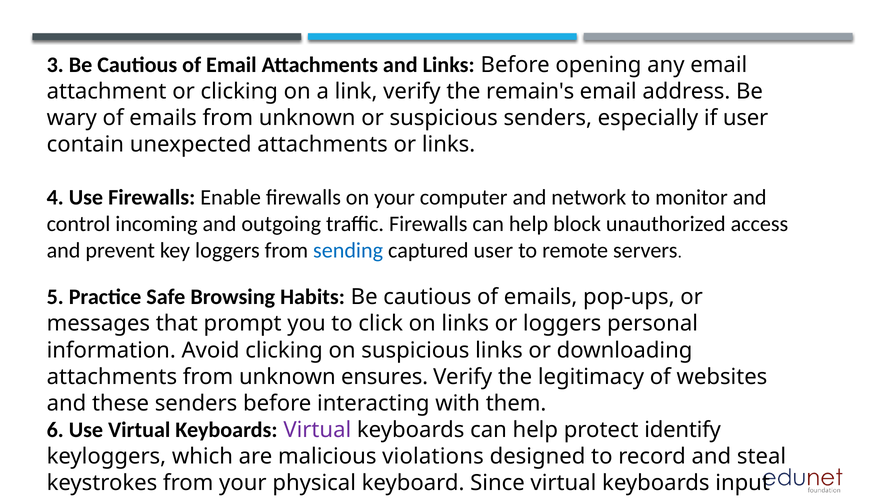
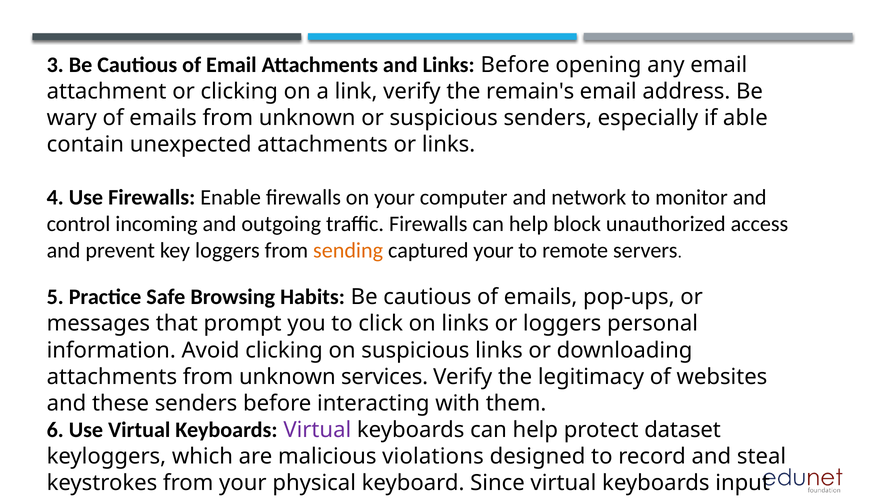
if user: user -> able
sending colour: blue -> orange
captured user: user -> your
ensures: ensures -> services
identify: identify -> dataset
